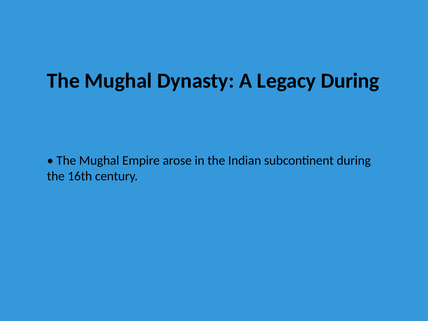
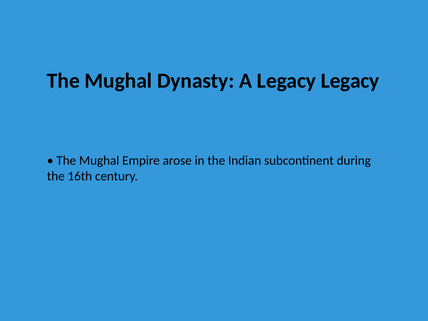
Legacy During: During -> Legacy
